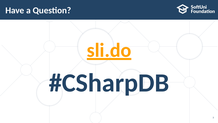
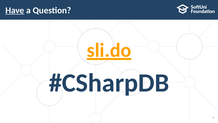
Have underline: none -> present
